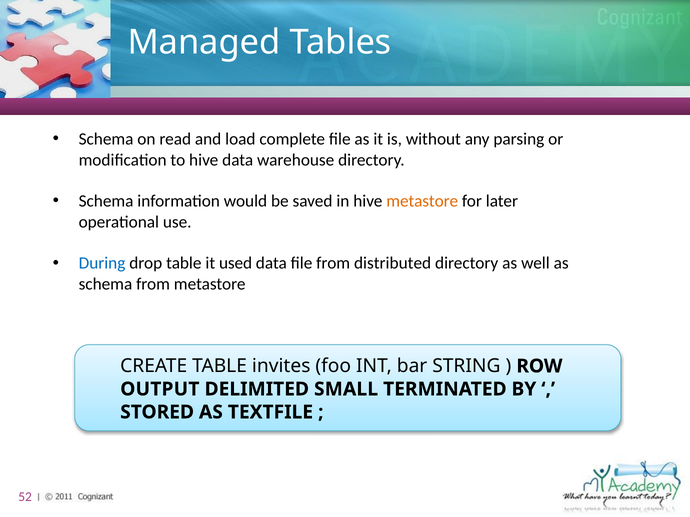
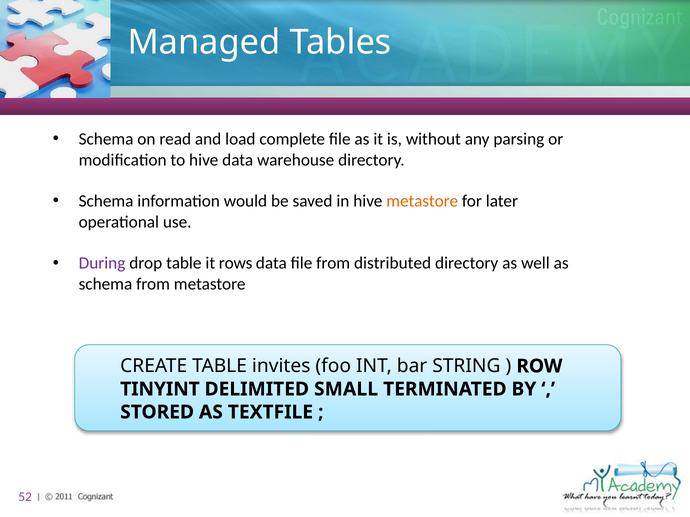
During colour: blue -> purple
used: used -> rows
OUTPUT: OUTPUT -> TINYINT
